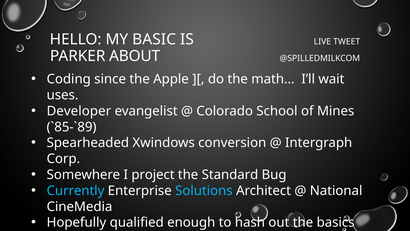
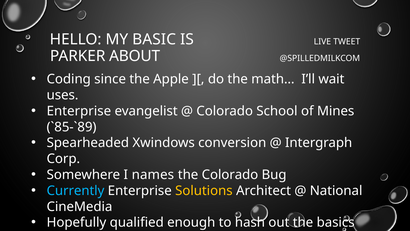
Developer at (79, 111): Developer -> Enterprise
project: project -> names
the Standard: Standard -> Colorado
Solutions colour: light blue -> yellow
